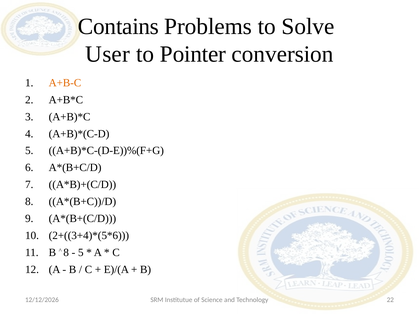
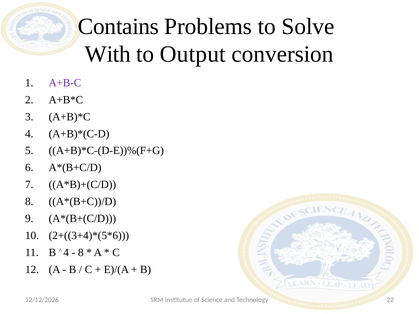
User: User -> With
Pointer: Pointer -> Output
A+B-C colour: orange -> purple
8 at (66, 253): 8 -> 4
5 at (81, 253): 5 -> 8
